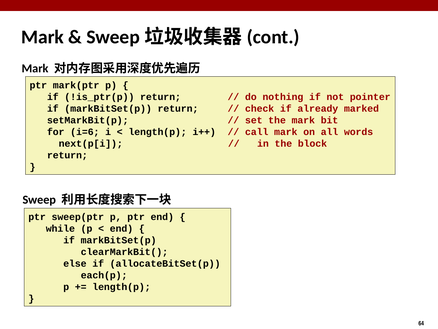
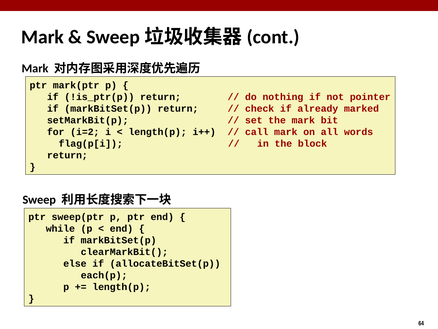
i=6: i=6 -> i=2
next(p[i: next(p[i -> flag(p[i
